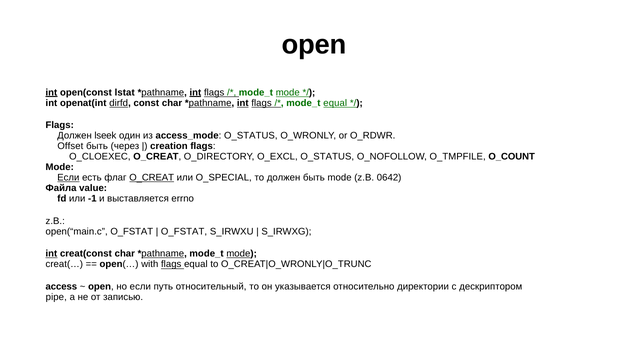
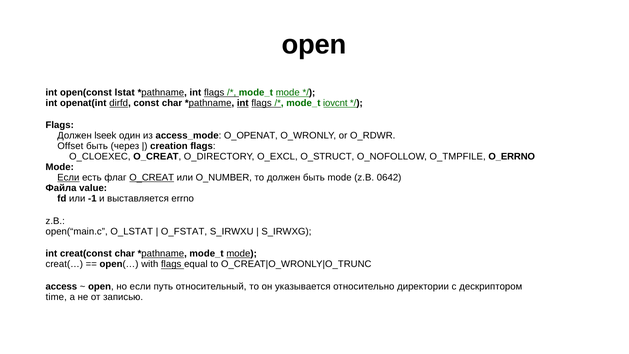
int at (51, 92) underline: present -> none
int at (195, 92) underline: present -> none
mode_t equal: equal -> iovcnt
access_mode O_STATUS: O_STATUS -> O_OPENAT
O_EXCL O_STATUS: O_STATUS -> O_STRUCT
O_COUNT: O_COUNT -> O_ERRNO
O_SPECIAL: O_SPECIAL -> O_NUMBER
open(“main.c O_FSTAT: O_FSTAT -> O_LSTAT
int at (51, 254) underline: present -> none
pipe: pipe -> time
